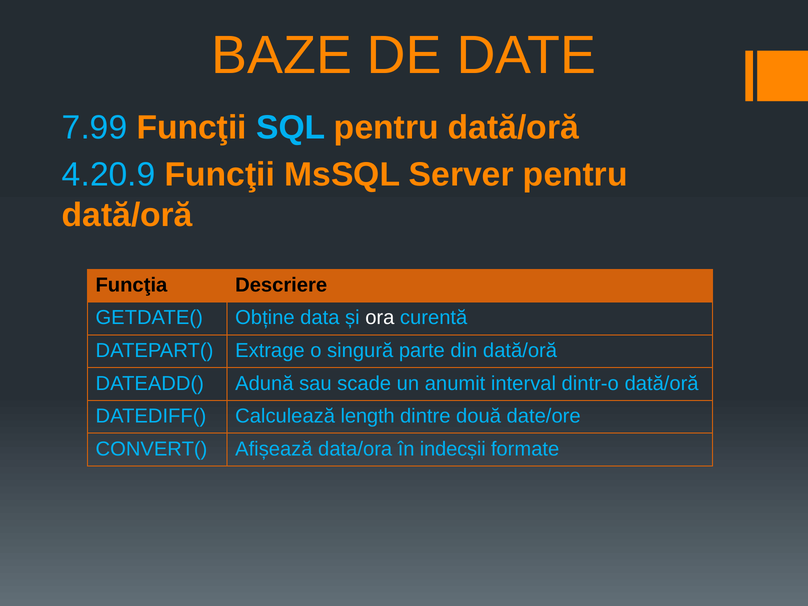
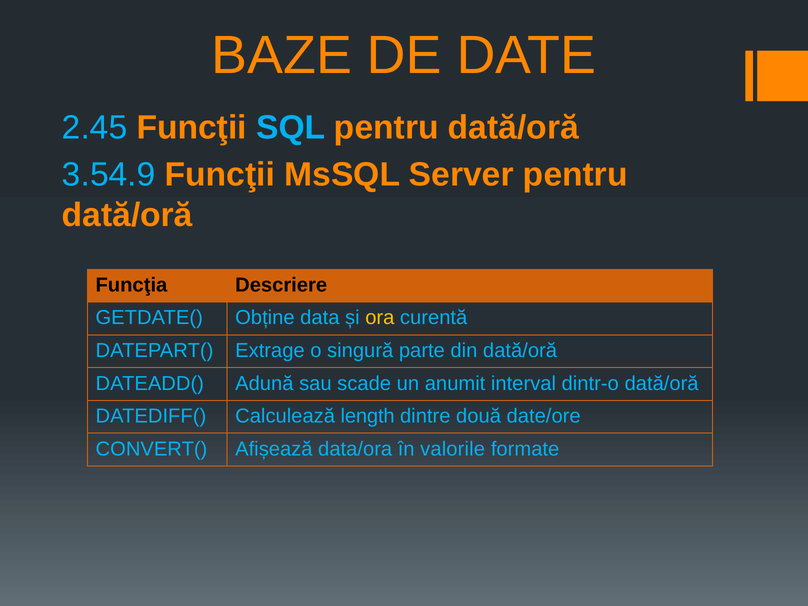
7.99: 7.99 -> 2.45
4.20.9: 4.20.9 -> 3.54.9
ora colour: white -> yellow
indecșii: indecșii -> valorile
